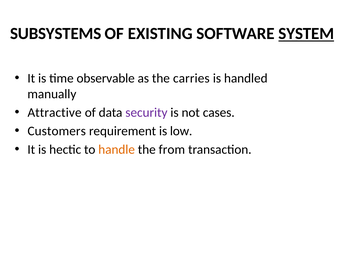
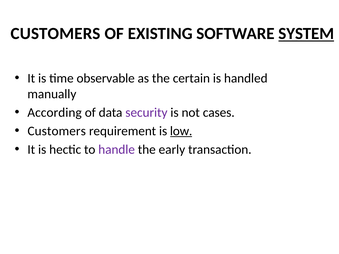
SUBSYSTEMS at (56, 34): SUBSYSTEMS -> CUSTOMERS
carries: carries -> certain
Attractive: Attractive -> According
low underline: none -> present
handle colour: orange -> purple
from: from -> early
